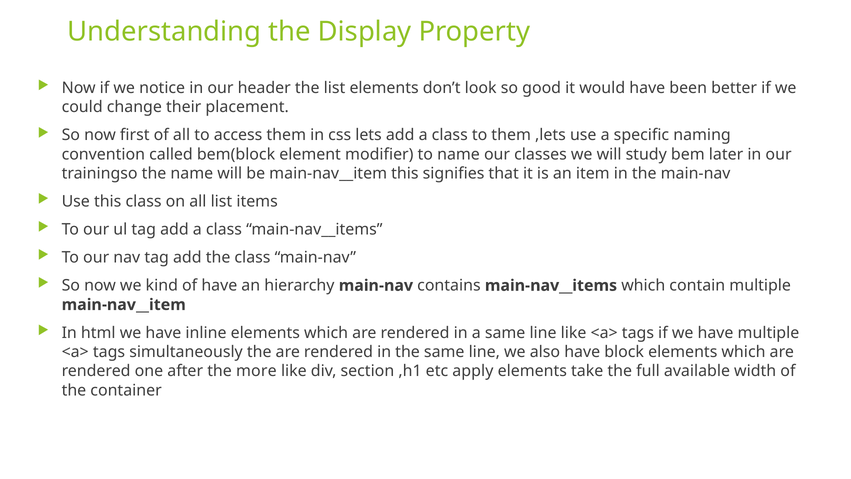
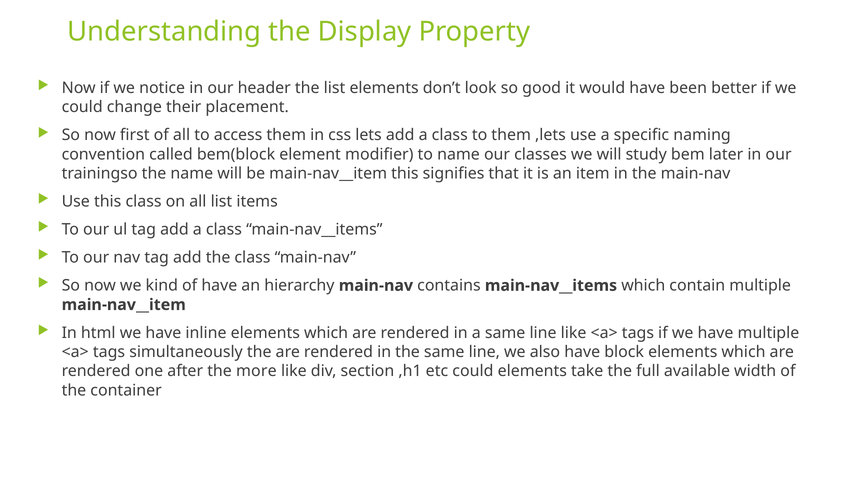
etc apply: apply -> could
